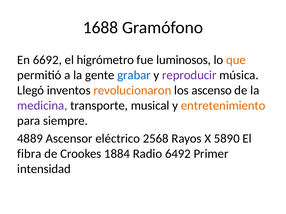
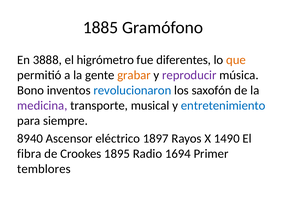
1688: 1688 -> 1885
6692: 6692 -> 3888
luminosos: luminosos -> diferentes
grabar colour: blue -> orange
Llegó: Llegó -> Bono
revolucionaron colour: orange -> blue
ascenso: ascenso -> saxofón
entretenimiento colour: orange -> blue
4889: 4889 -> 8940
2568: 2568 -> 1897
5890: 5890 -> 1490
1884: 1884 -> 1895
6492: 6492 -> 1694
intensidad: intensidad -> temblores
